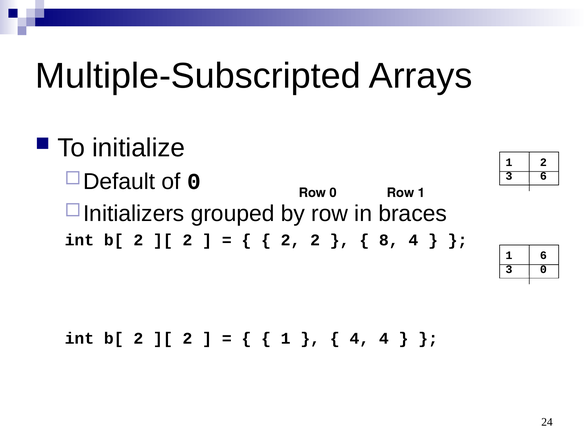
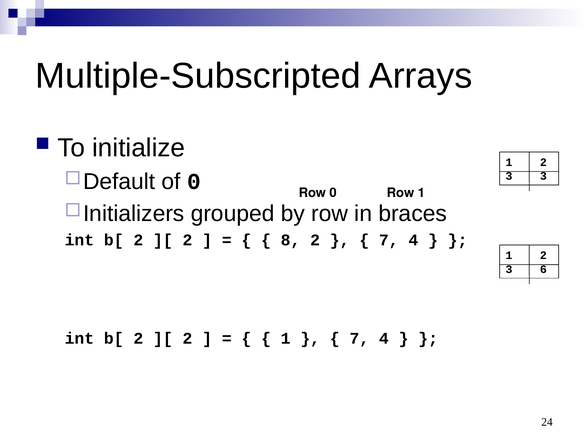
3 6: 6 -> 3
2 at (291, 240): 2 -> 8
8 at (389, 240): 8 -> 7
6 at (543, 256): 6 -> 2
3 0: 0 -> 6
4 at (359, 338): 4 -> 7
